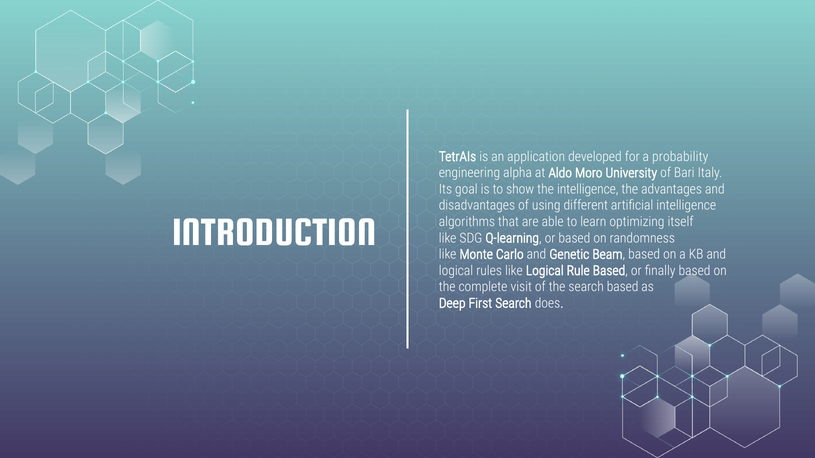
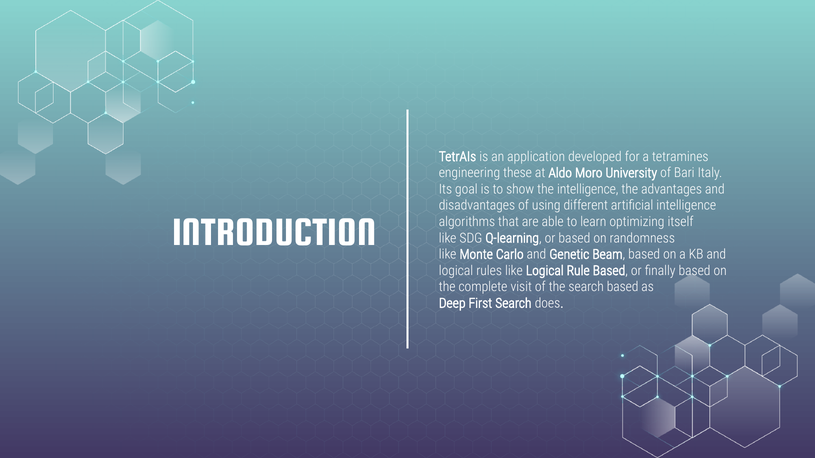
probability: probability -> tetramines
alpha: alpha -> these
